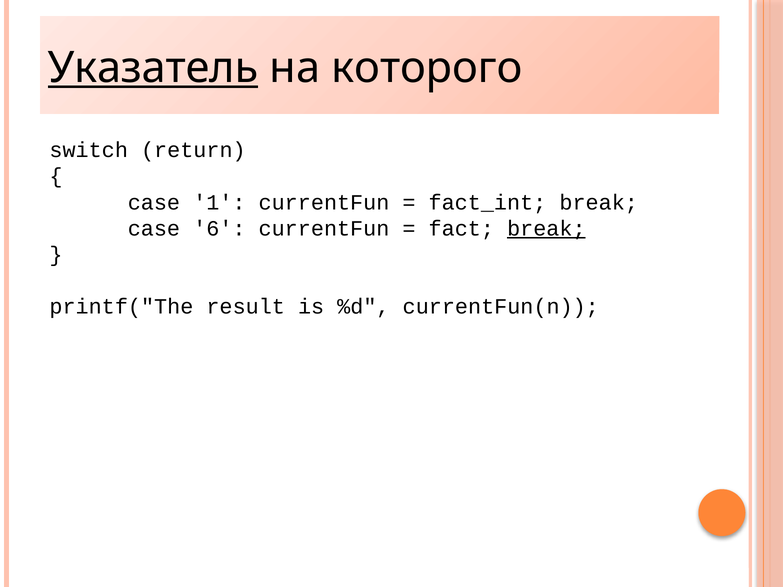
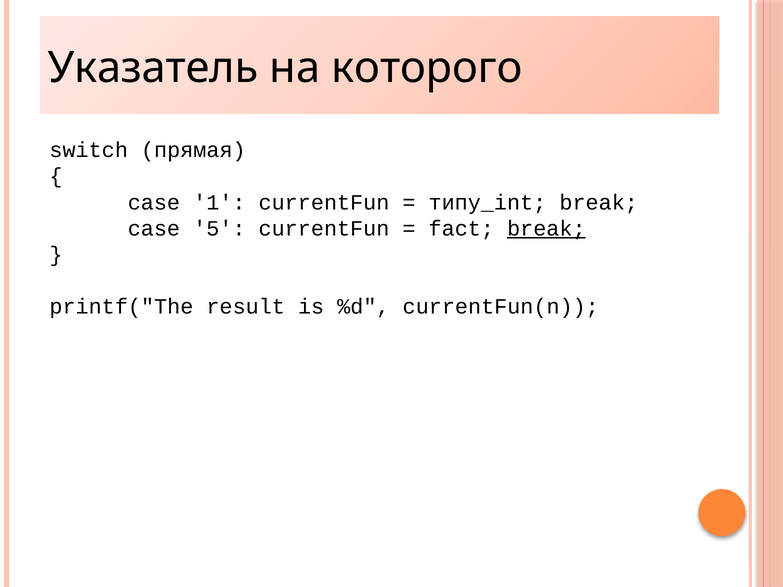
Указатель underline: present -> none
return: return -> прямая
fact_int: fact_int -> типу_int
6: 6 -> 5
